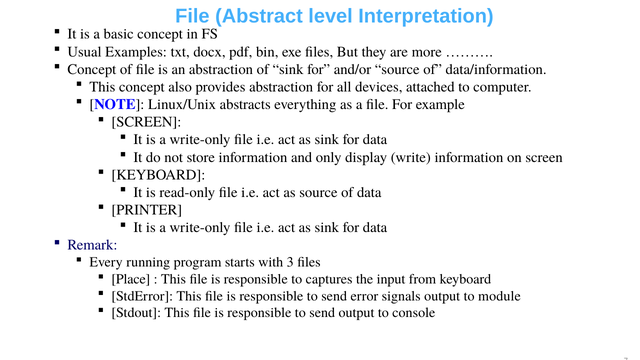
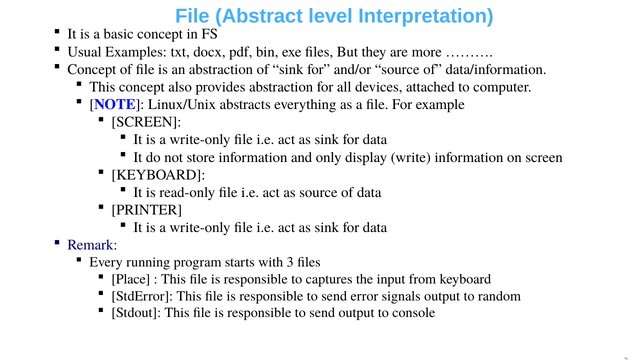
module: module -> random
